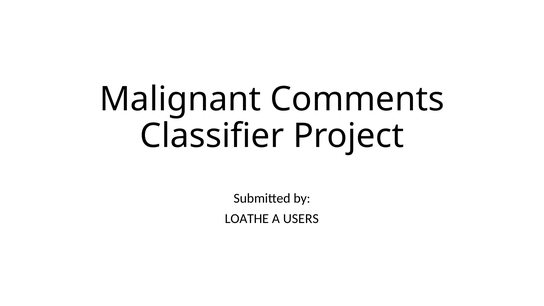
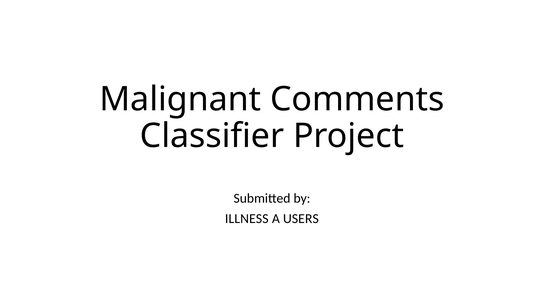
LOATHE: LOATHE -> ILLNESS
